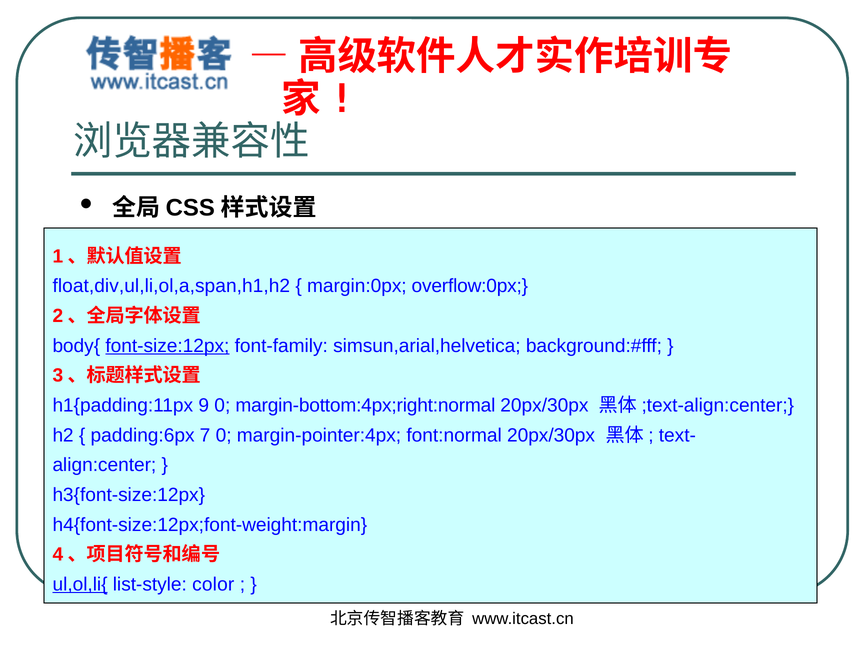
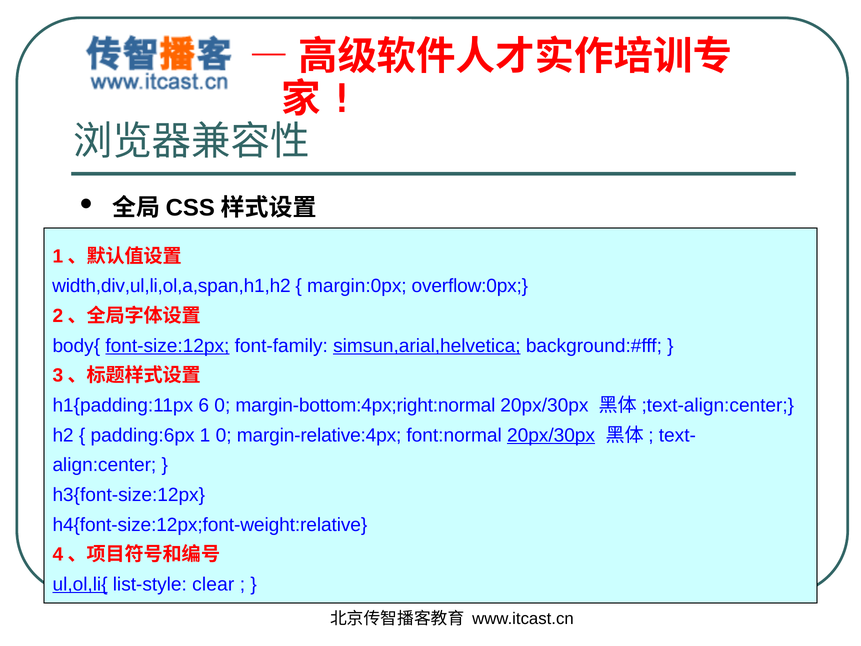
float,div,ul,li,ol,a,span,h1,h2: float,div,ul,li,ol,a,span,h1,h2 -> width,div,ul,li,ol,a,span,h1,h2
simsun,arial,helvetica underline: none -> present
9: 9 -> 6
7: 7 -> 1
margin-pointer:4px: margin-pointer:4px -> margin-relative:4px
20px/30px at (551, 435) underline: none -> present
h4{font-size:12px;font-weight:margin: h4{font-size:12px;font-weight:margin -> h4{font-size:12px;font-weight:relative
color: color -> clear
